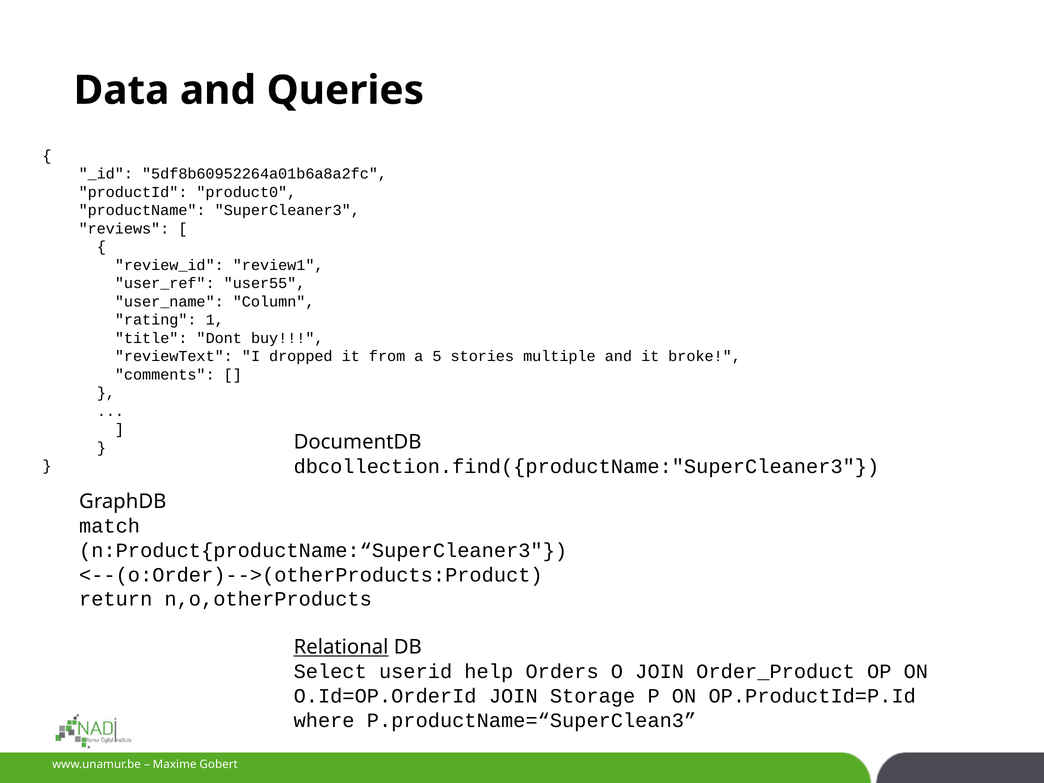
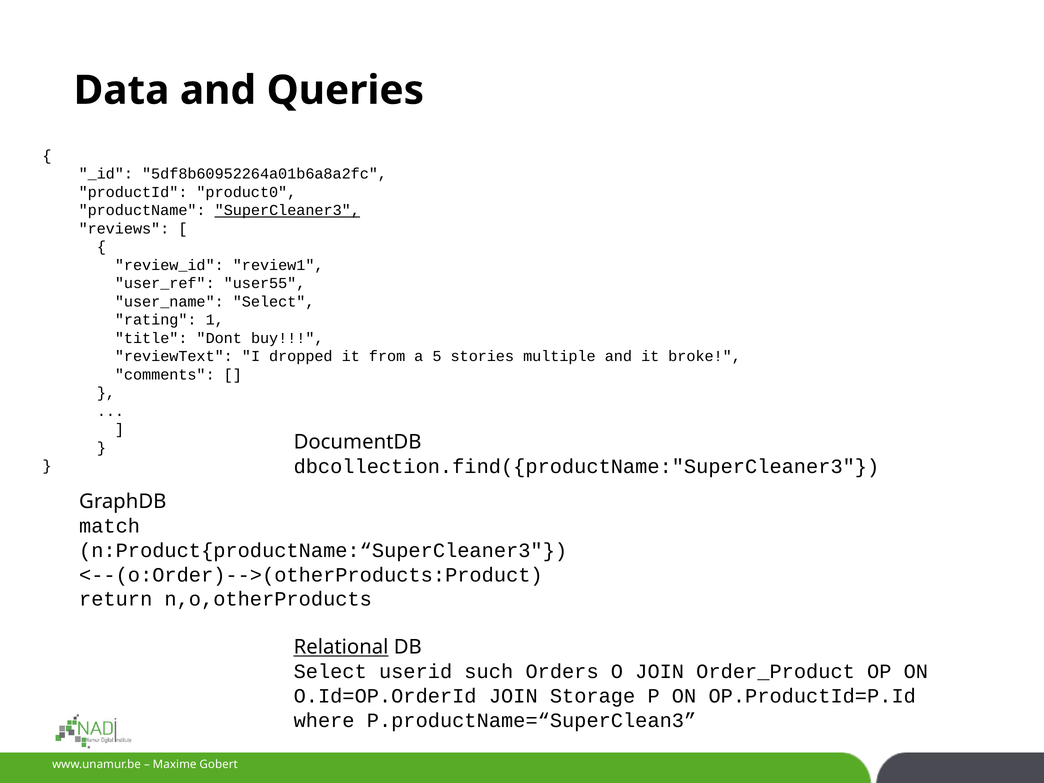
SuperCleaner3 underline: none -> present
user_name Column: Column -> Select
help: help -> such
